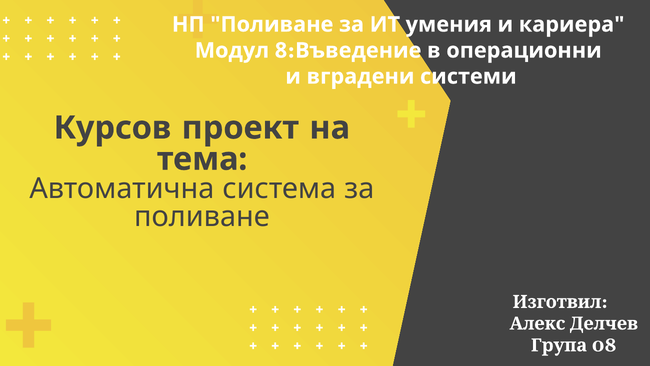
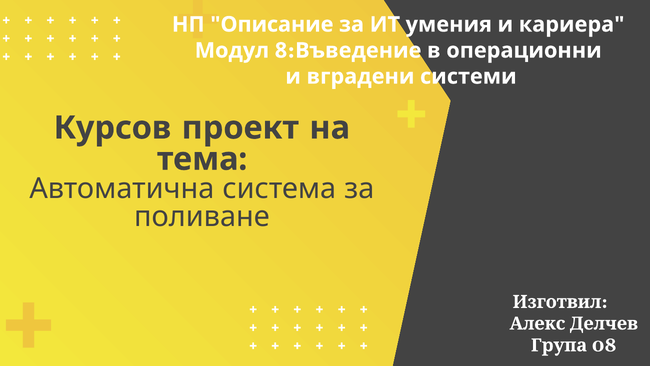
НП Поливане: Поливане -> Описание
